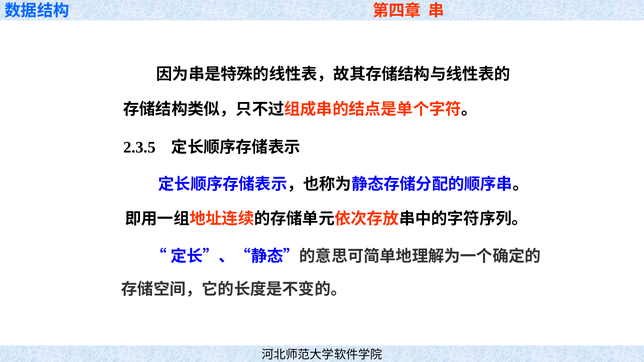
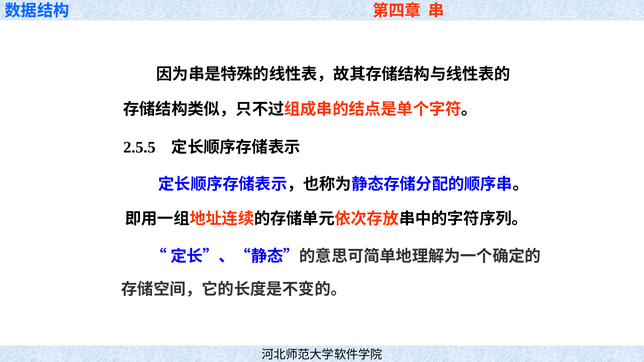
2.3.5: 2.3.5 -> 2.5.5
